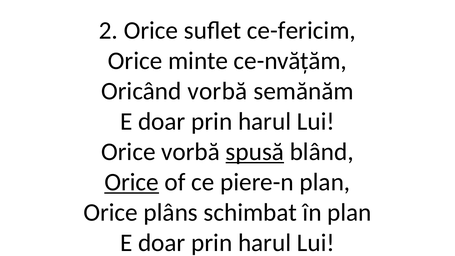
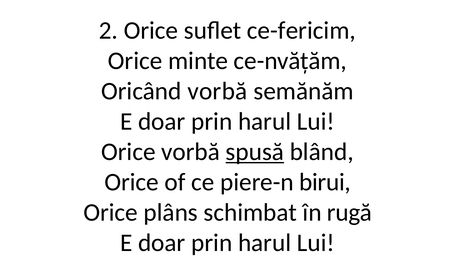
Orice at (132, 182) underline: present -> none
piere-n plan: plan -> birui
în plan: plan -> rugă
